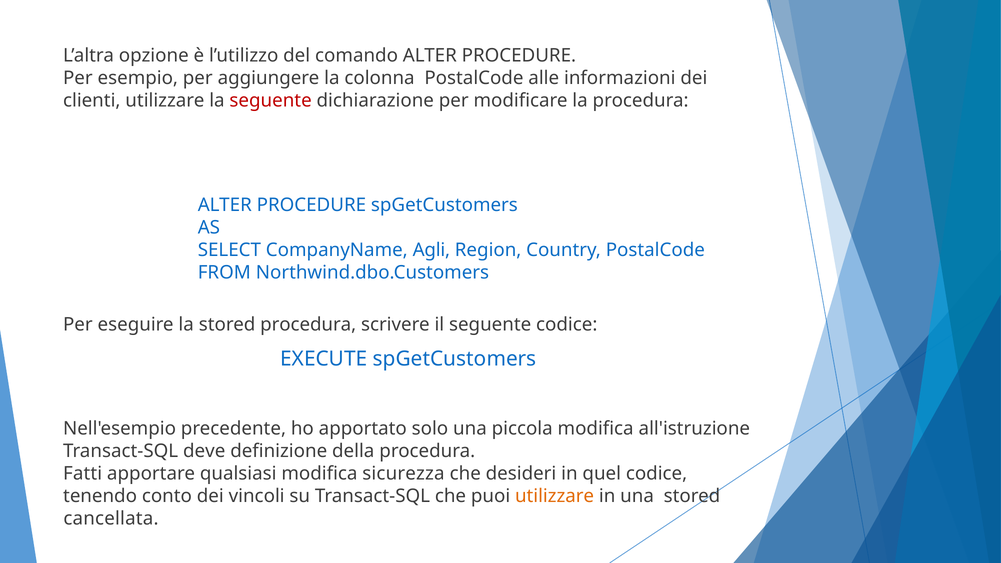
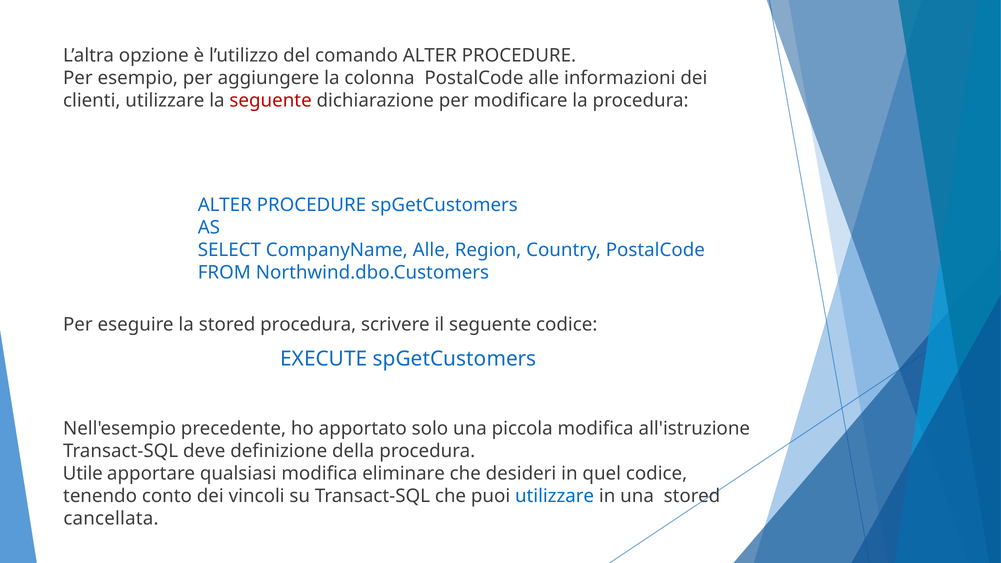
CompanyName Agli: Agli -> Alle
Fatti: Fatti -> Utile
sicurezza: sicurezza -> eliminare
utilizzare at (555, 496) colour: orange -> blue
